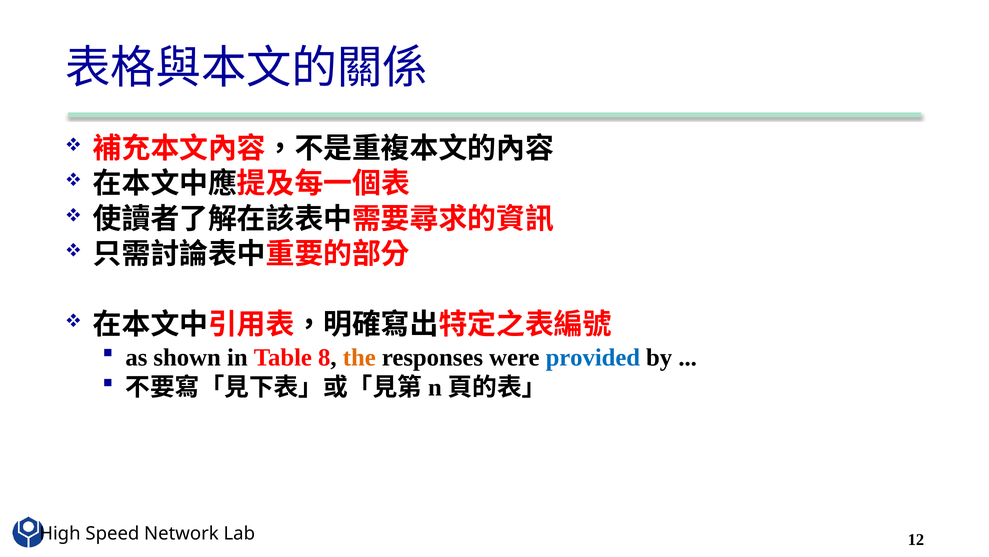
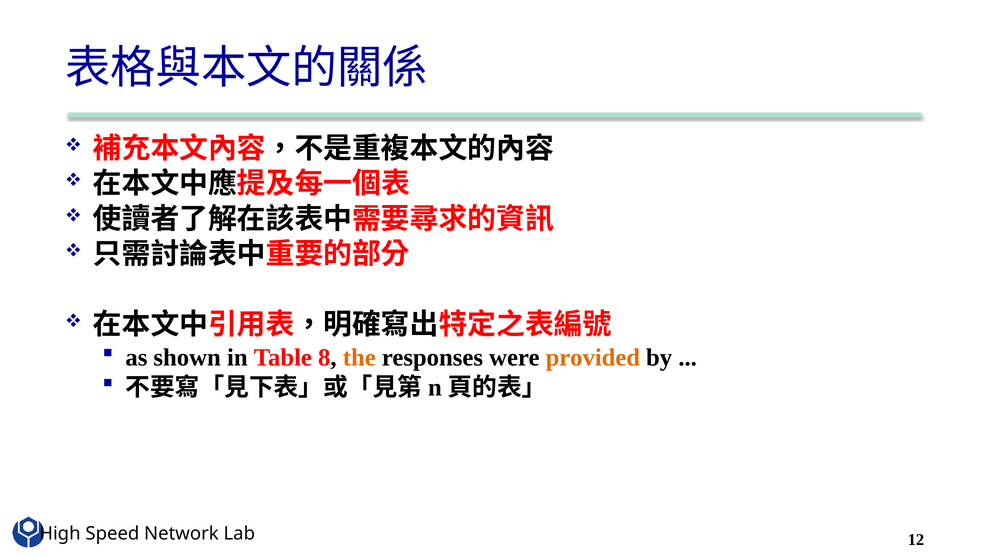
provided colour: blue -> orange
